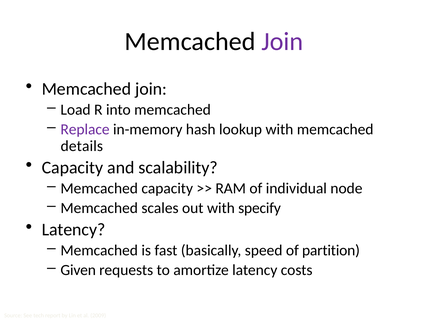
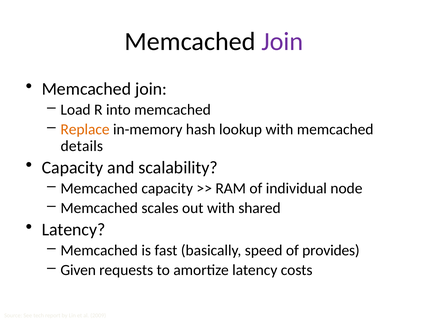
Replace colour: purple -> orange
specify: specify -> shared
partition: partition -> provides
